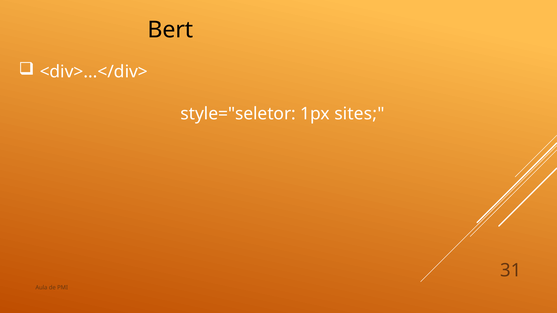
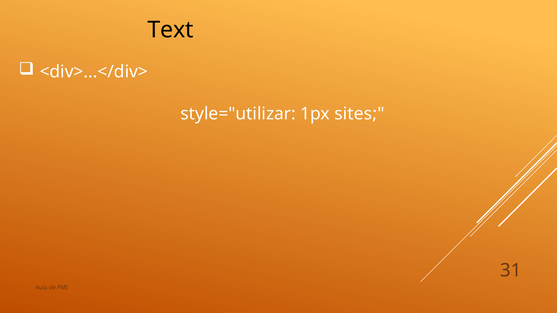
Bert: Bert -> Text
style="seletor: style="seletor -> style="utilizar
